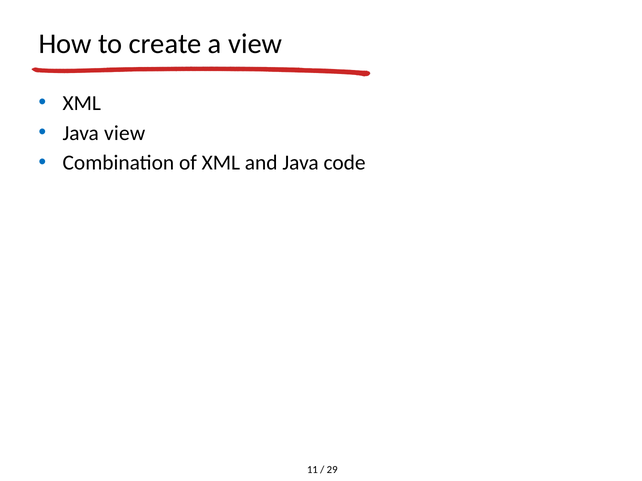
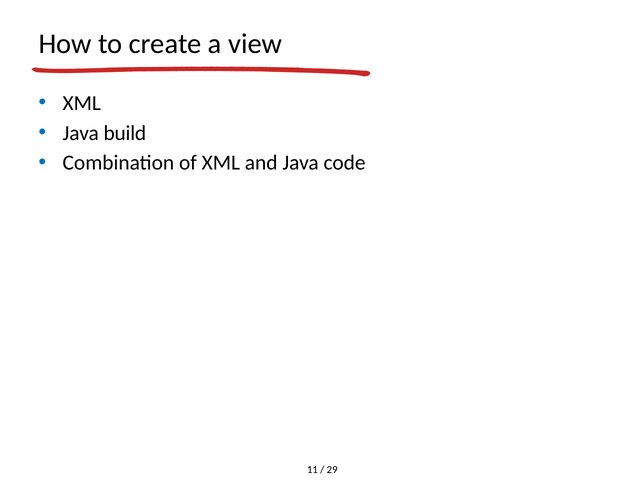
Java view: view -> build
